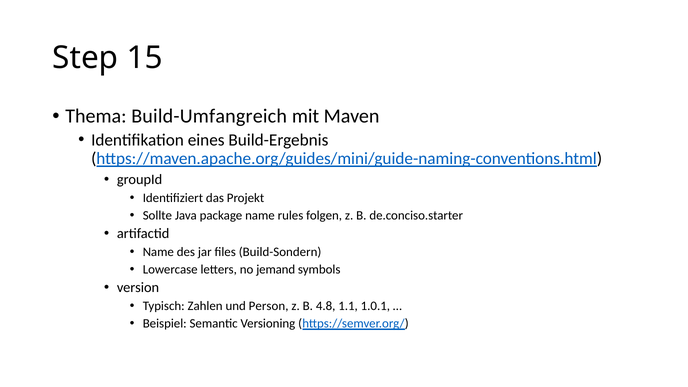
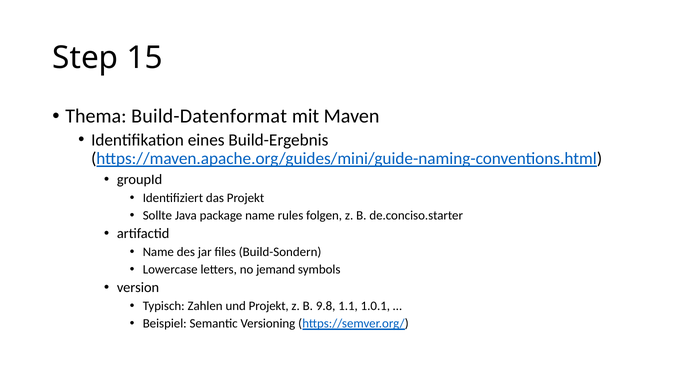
Build-Umfangreich: Build-Umfangreich -> Build-Datenformat
und Person: Person -> Projekt
4.8: 4.8 -> 9.8
